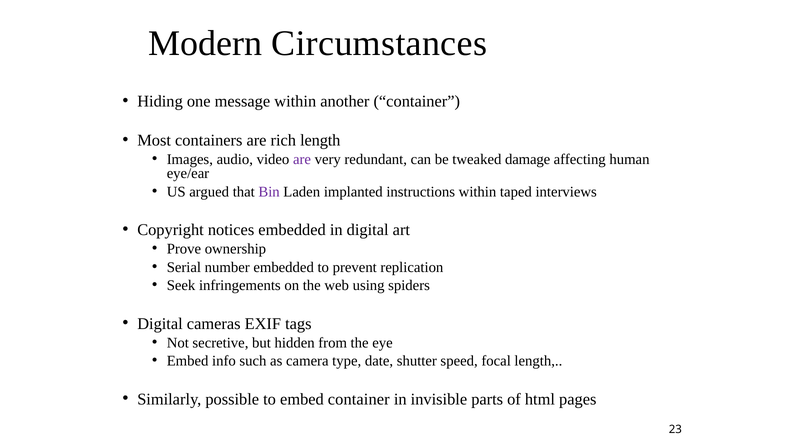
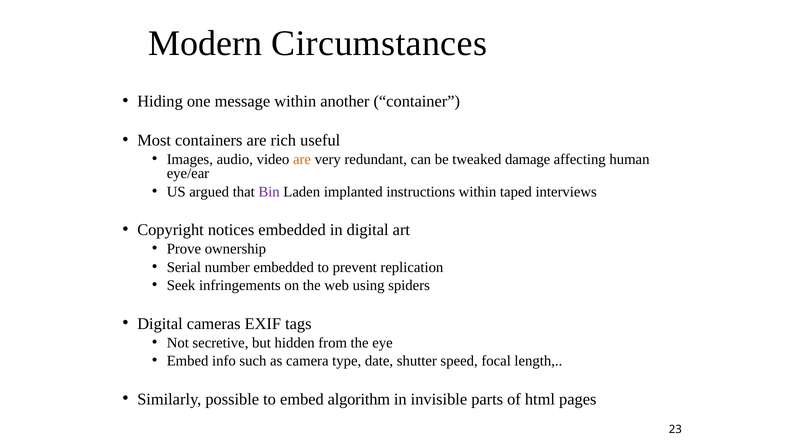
rich length: length -> useful
are at (302, 159) colour: purple -> orange
embed container: container -> algorithm
